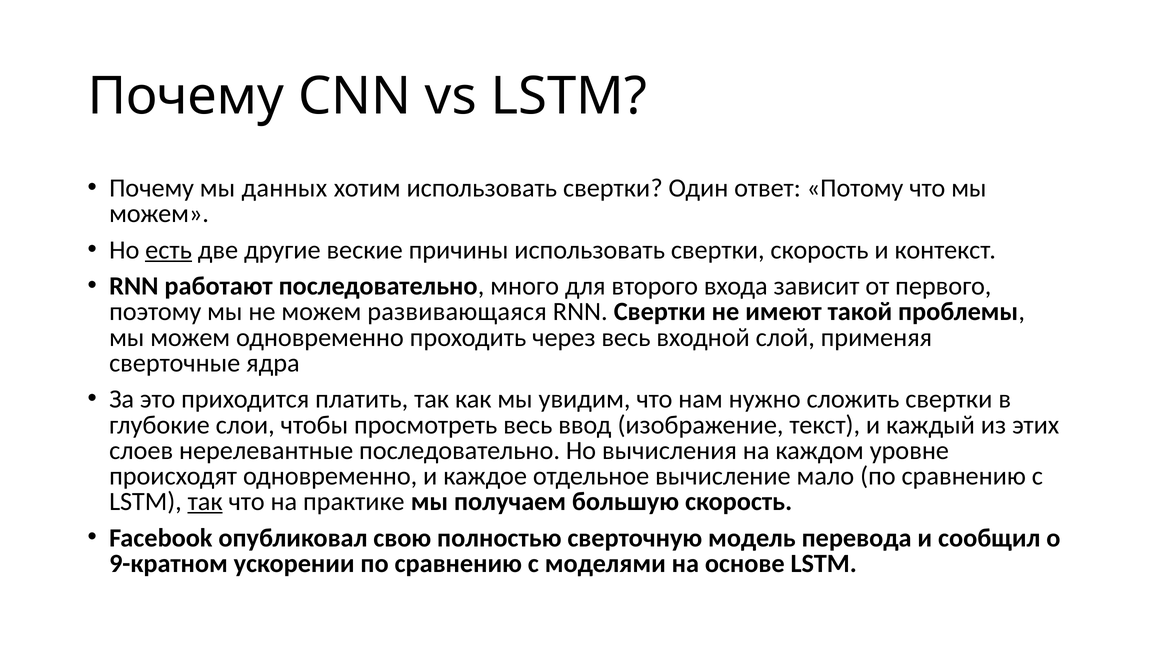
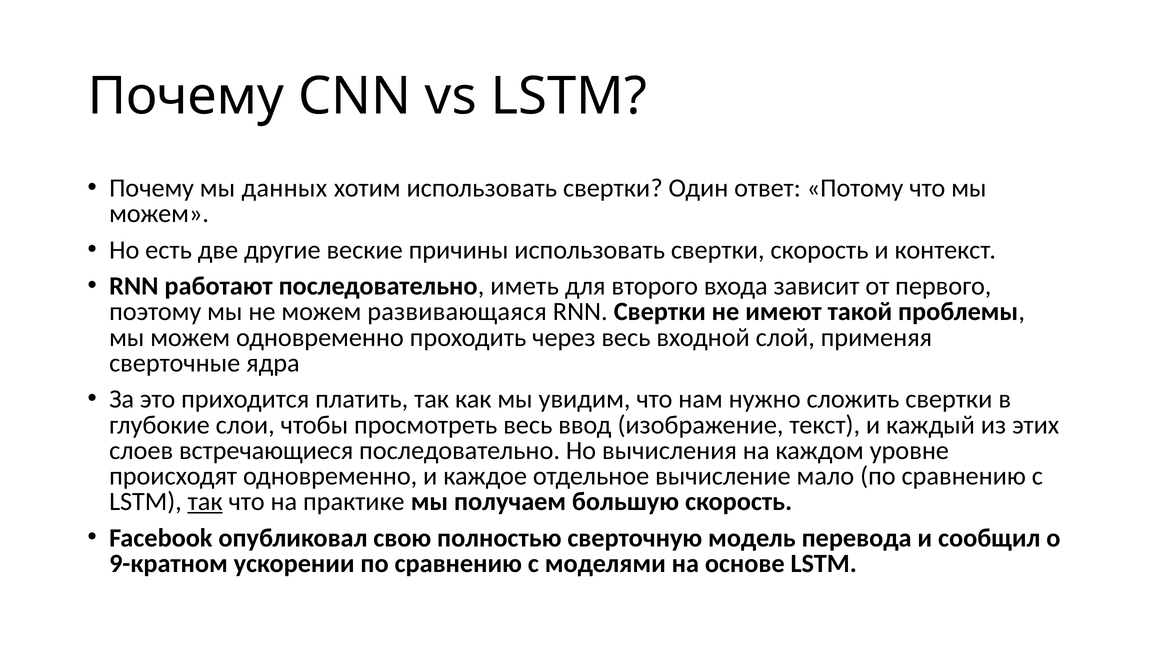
есть underline: present -> none
много: много -> иметь
нерелевантные: нерелевантные -> встречающиеся
